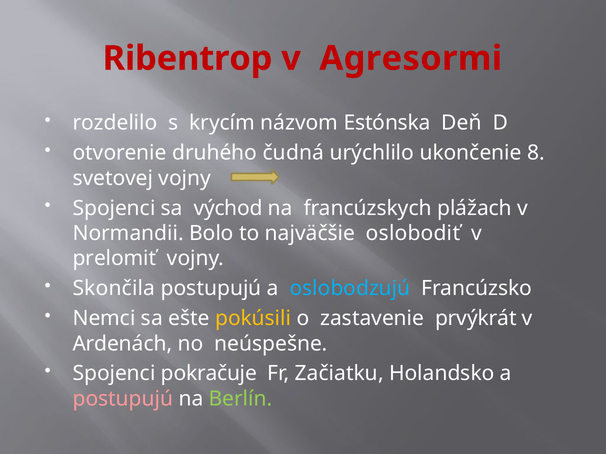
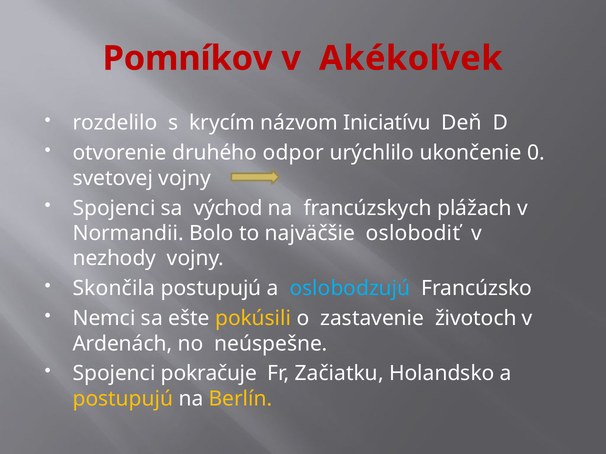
Ribentrop: Ribentrop -> Pomníkov
Agresormi: Agresormi -> Akékoľvek
Estónska: Estónska -> Iniciatívu
čudná: čudná -> odpor
8: 8 -> 0
prelomiť: prelomiť -> nezhody
prvýkrát: prvýkrát -> životoch
postupujú at (123, 399) colour: pink -> yellow
Berlín colour: light green -> yellow
